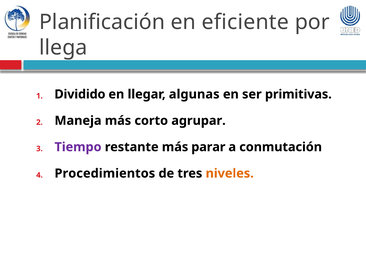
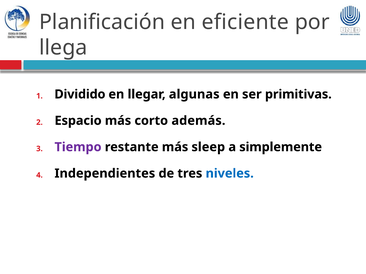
Maneja: Maneja -> Espacio
agrupar: agrupar -> además
parar: parar -> sleep
conmutación: conmutación -> simplemente
Procedimientos: Procedimientos -> Independientes
niveles colour: orange -> blue
